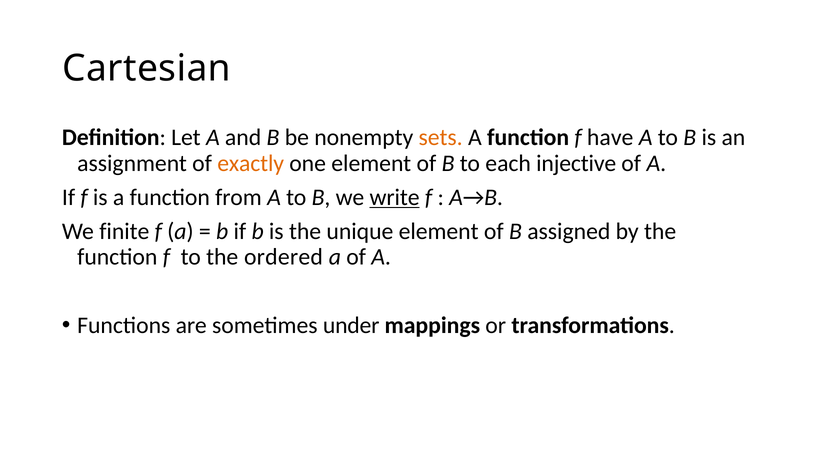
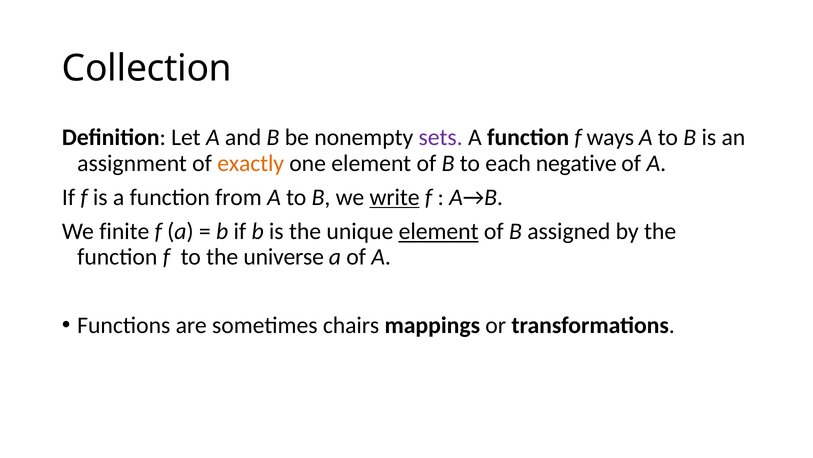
Cartesian: Cartesian -> Collection
sets colour: orange -> purple
have: have -> ways
injective: injective -> negative
element at (439, 231) underline: none -> present
ordered: ordered -> universe
under: under -> chairs
